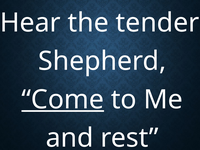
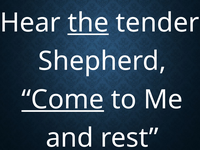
the underline: none -> present
